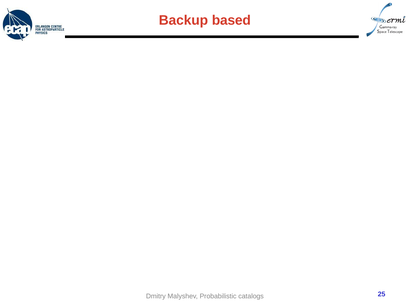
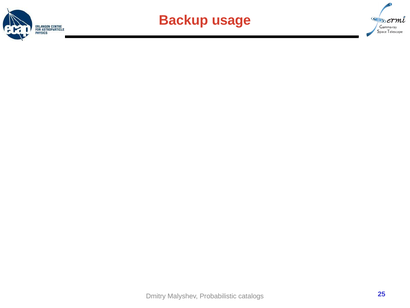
based: based -> usage
